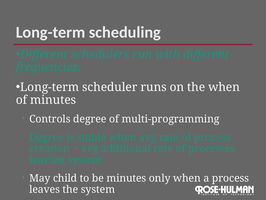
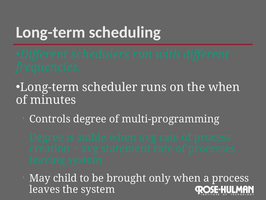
additional: additional -> statement
be minutes: minutes -> brought
